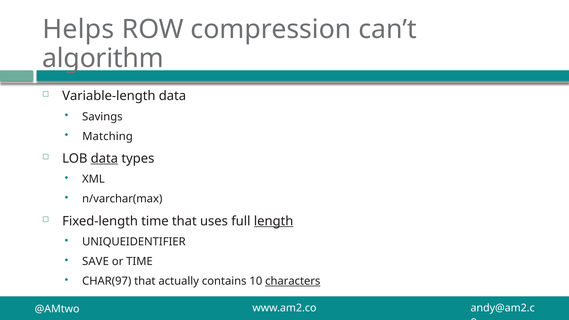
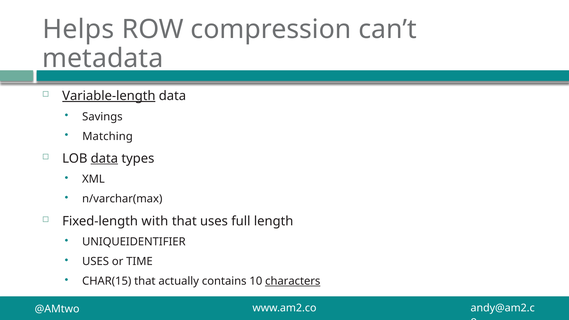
algorithm: algorithm -> metadata
Variable-length underline: none -> present
Fixed-length time: time -> with
length underline: present -> none
SAVE at (96, 262): SAVE -> USES
CHAR(97: CHAR(97 -> CHAR(15
